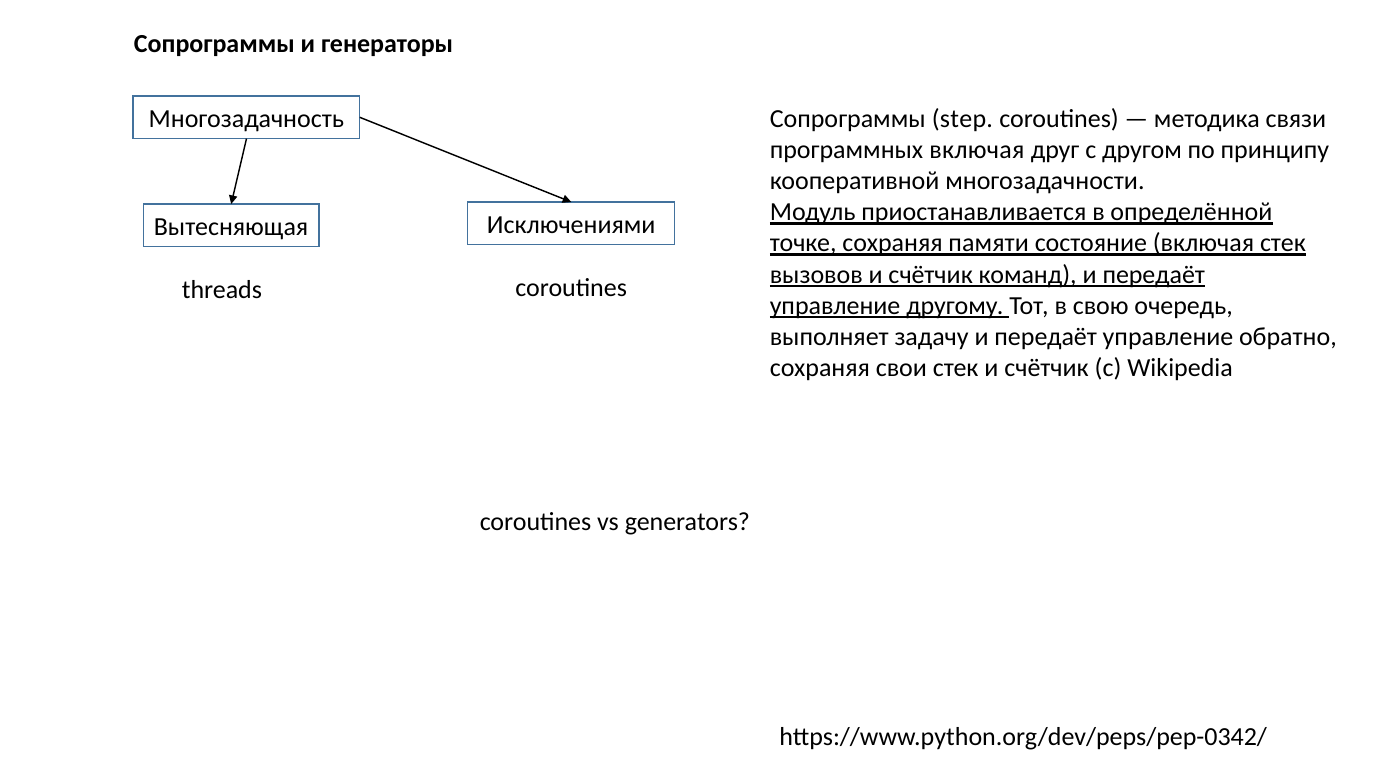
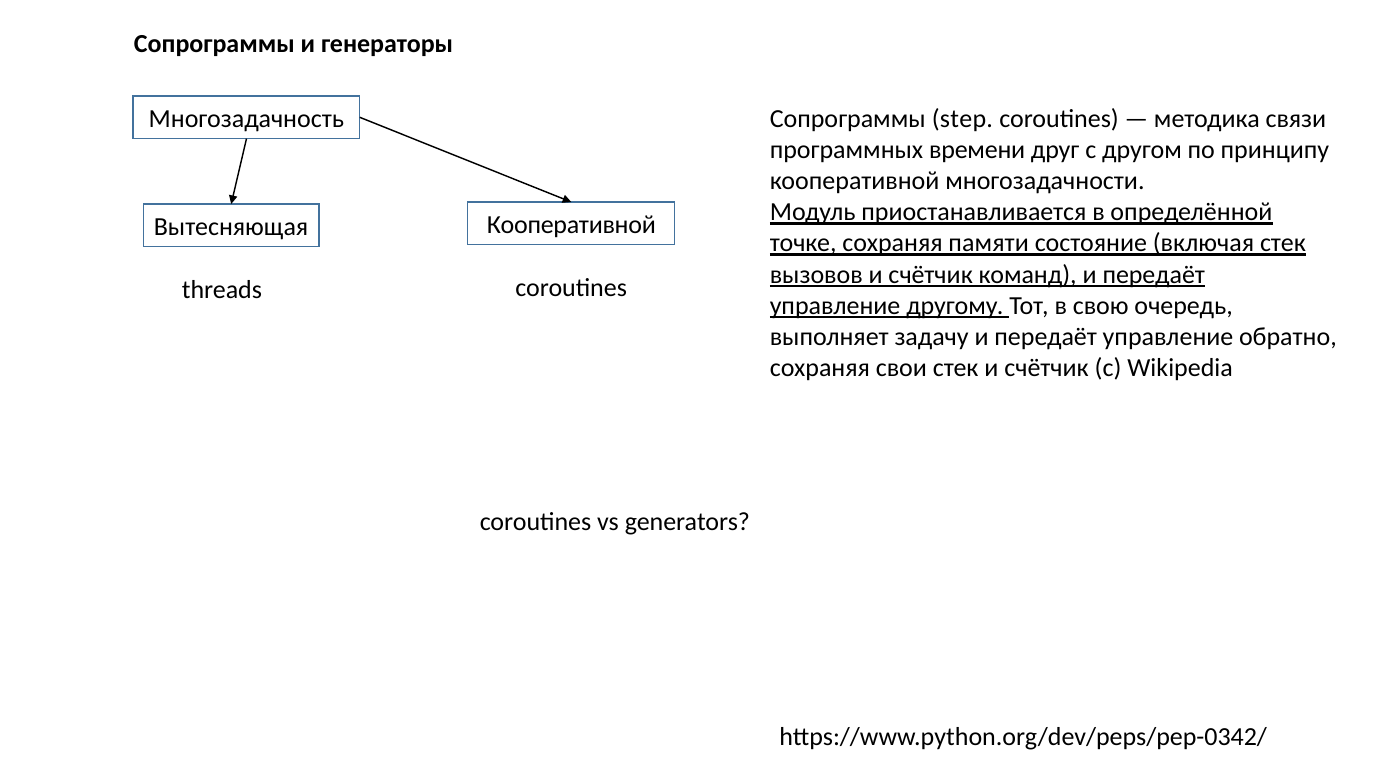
программных включая: включая -> времени
Исключениями at (571, 225): Исключениями -> Кооперативной
